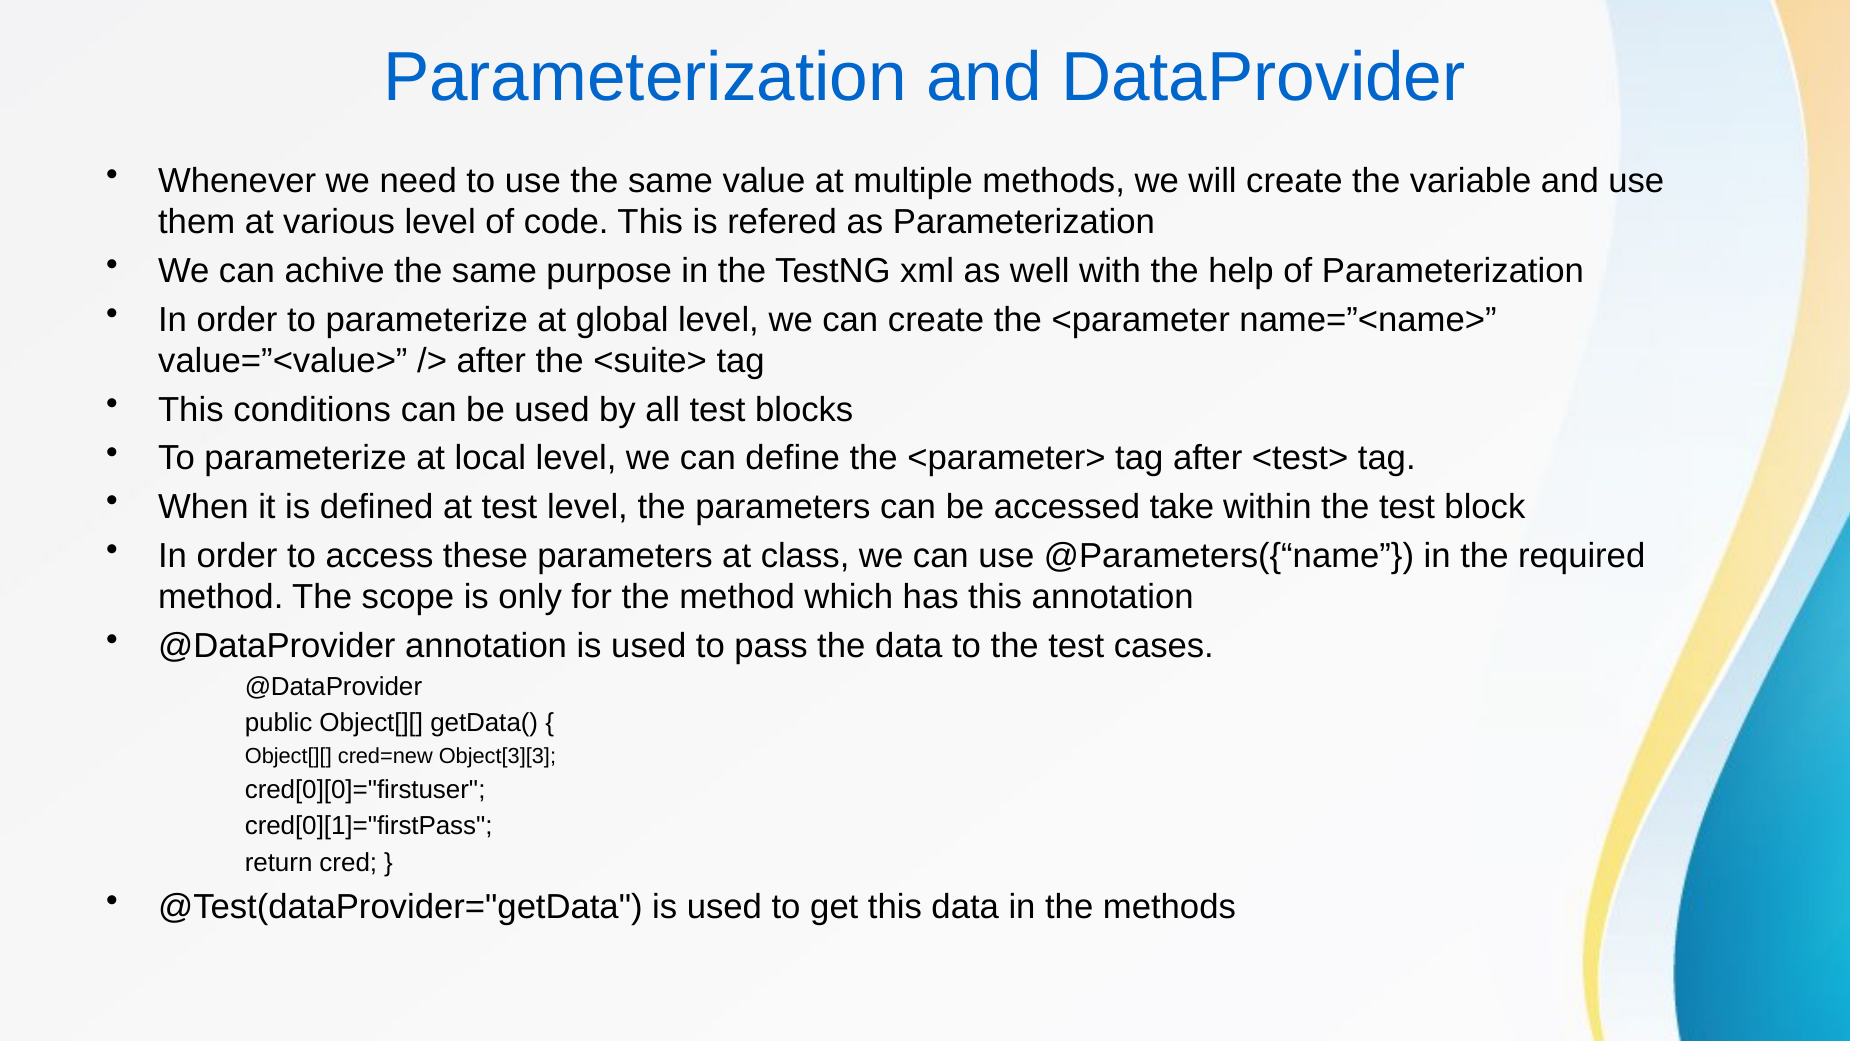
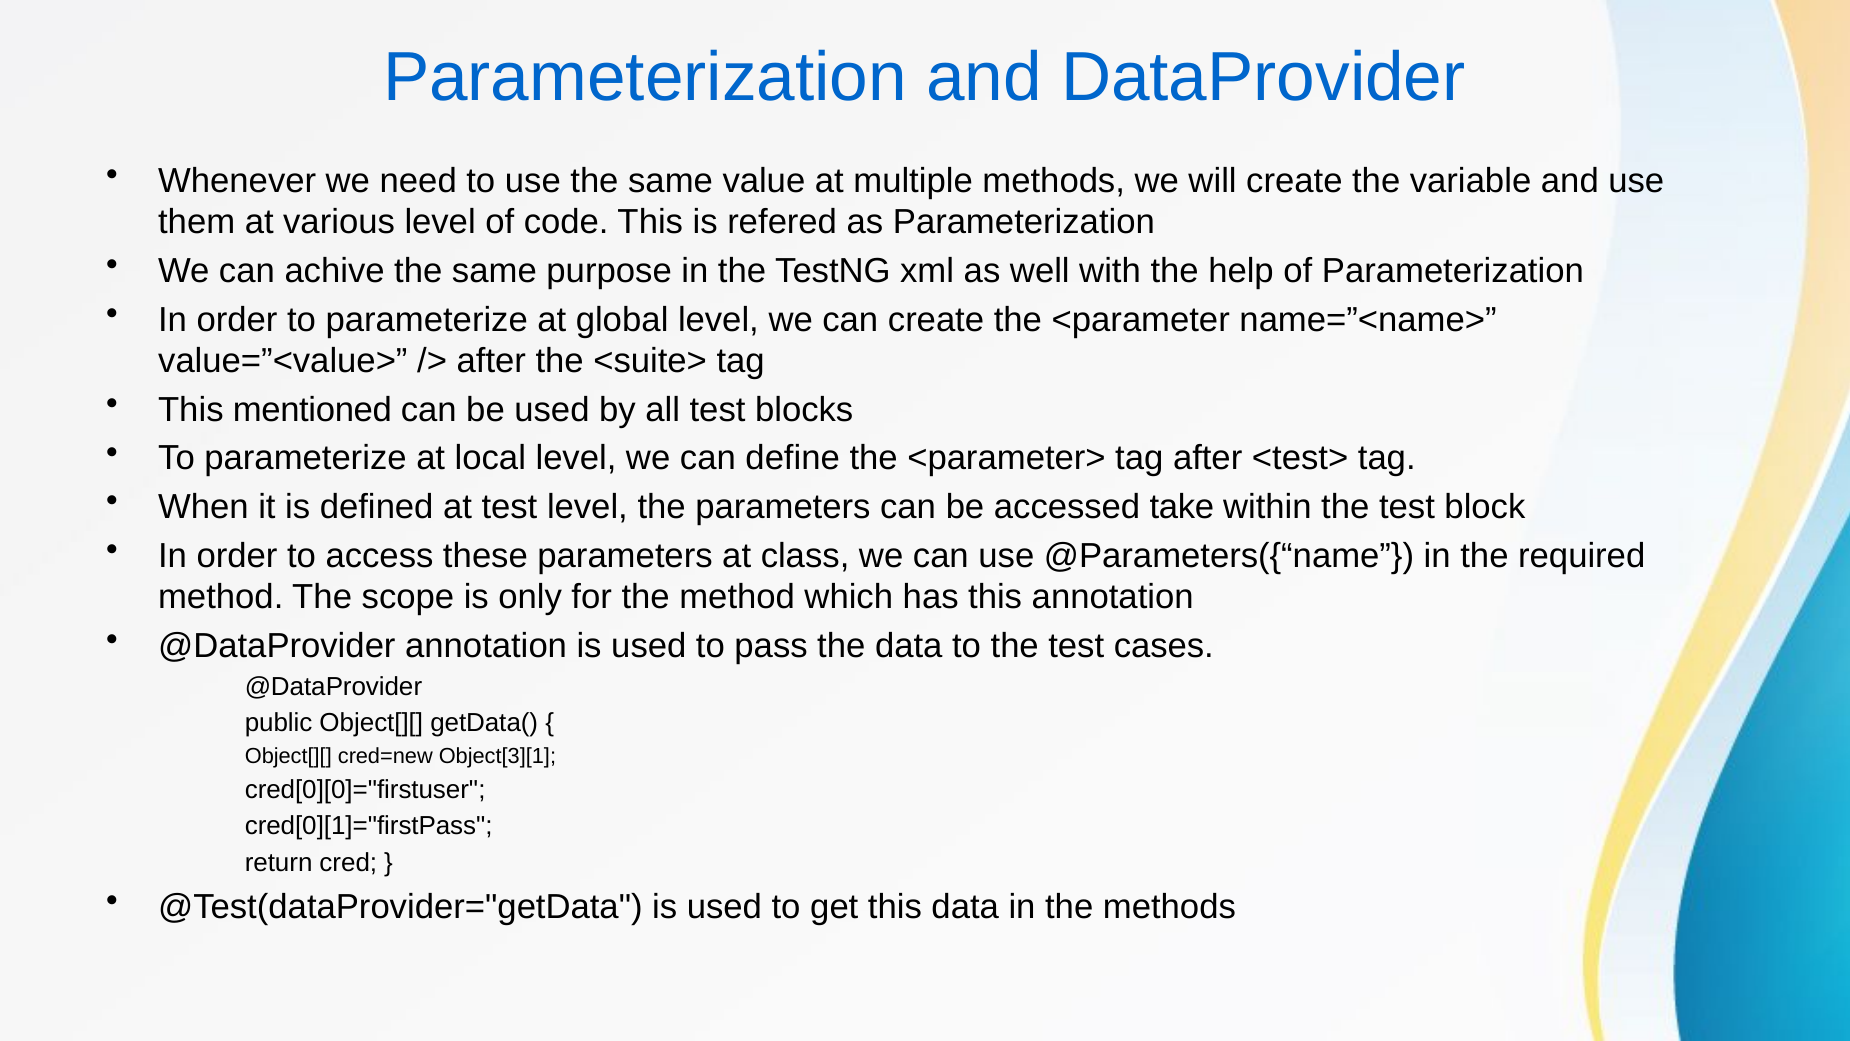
conditions: conditions -> mentioned
Object[3][3: Object[3][3 -> Object[3][1
